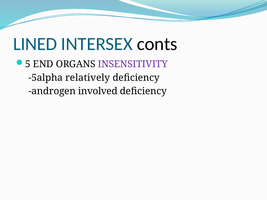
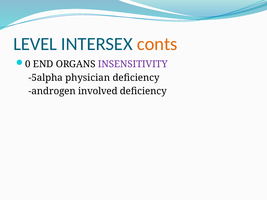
LINED: LINED -> LEVEL
conts colour: black -> orange
5: 5 -> 0
relatively: relatively -> physician
